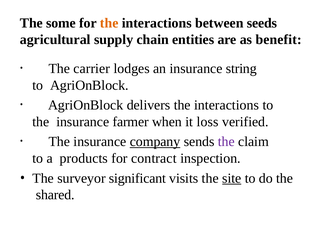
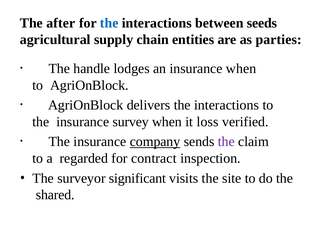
some: some -> after
the at (109, 23) colour: orange -> blue
benefit: benefit -> parties
carrier: carrier -> handle
insurance string: string -> when
farmer: farmer -> survey
products: products -> regarded
site underline: present -> none
